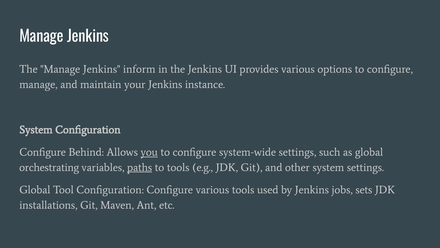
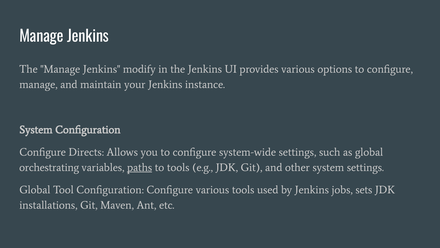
inform: inform -> modify
Behind: Behind -> Directs
you underline: present -> none
